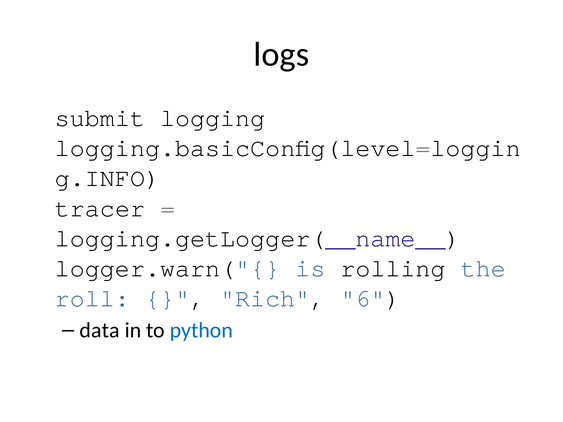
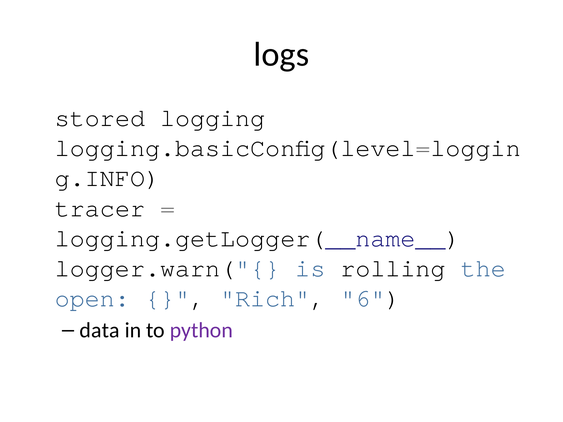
submit: submit -> stored
roll: roll -> open
python colour: blue -> purple
